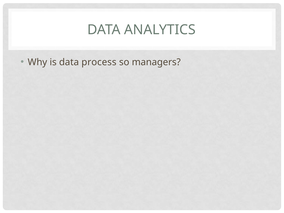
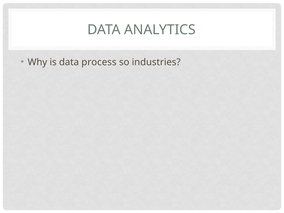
managers: managers -> industries
